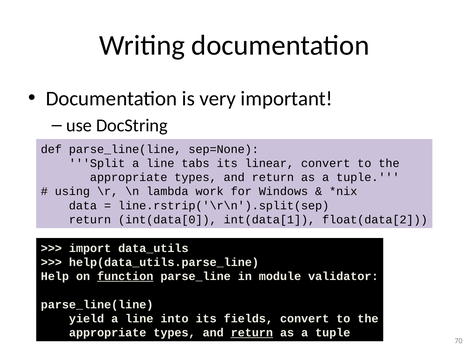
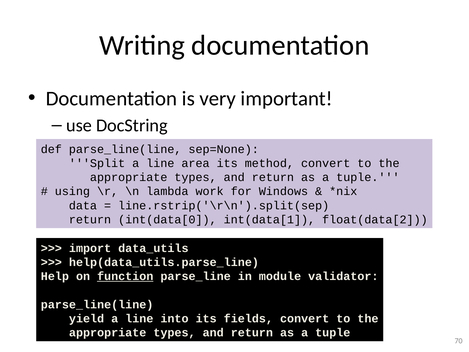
tabs: tabs -> area
linear: linear -> method
return at (252, 332) underline: present -> none
